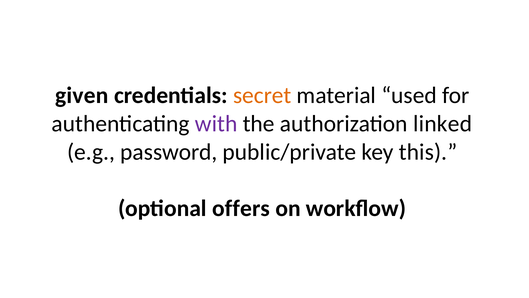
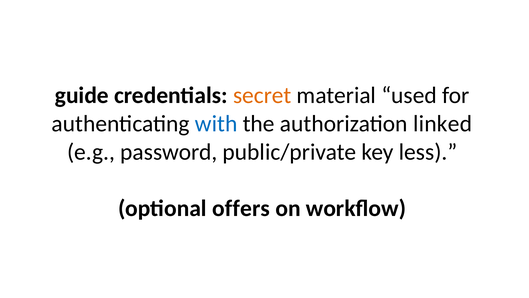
given: given -> guide
with colour: purple -> blue
this: this -> less
